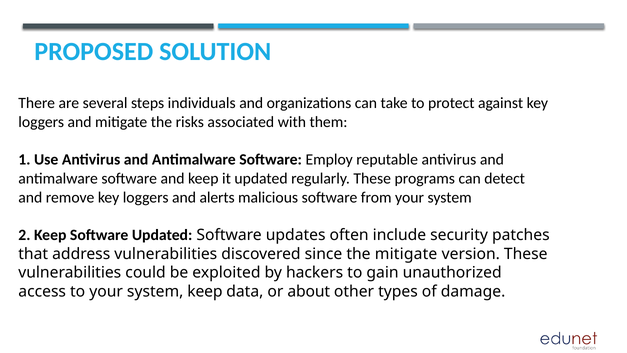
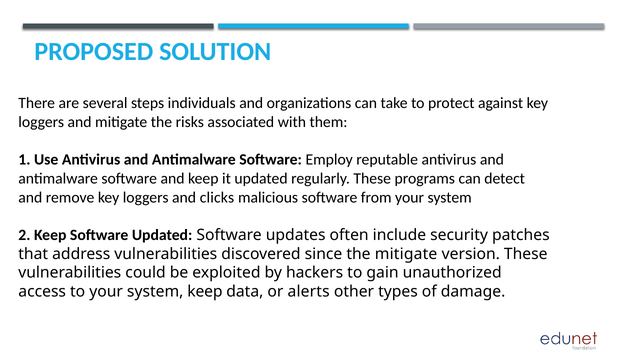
alerts: alerts -> clicks
about: about -> alerts
